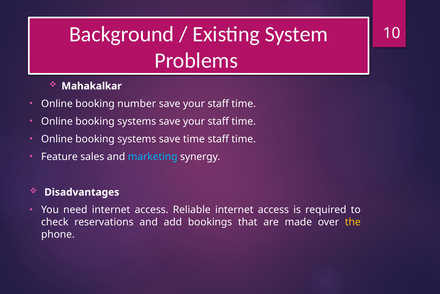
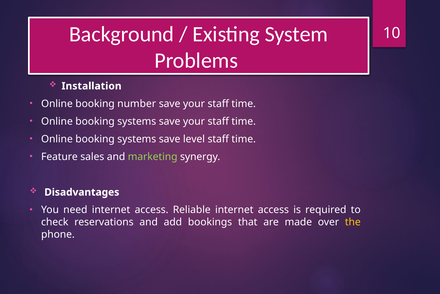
Mahakalkar: Mahakalkar -> Installation
save time: time -> level
marketing colour: light blue -> light green
